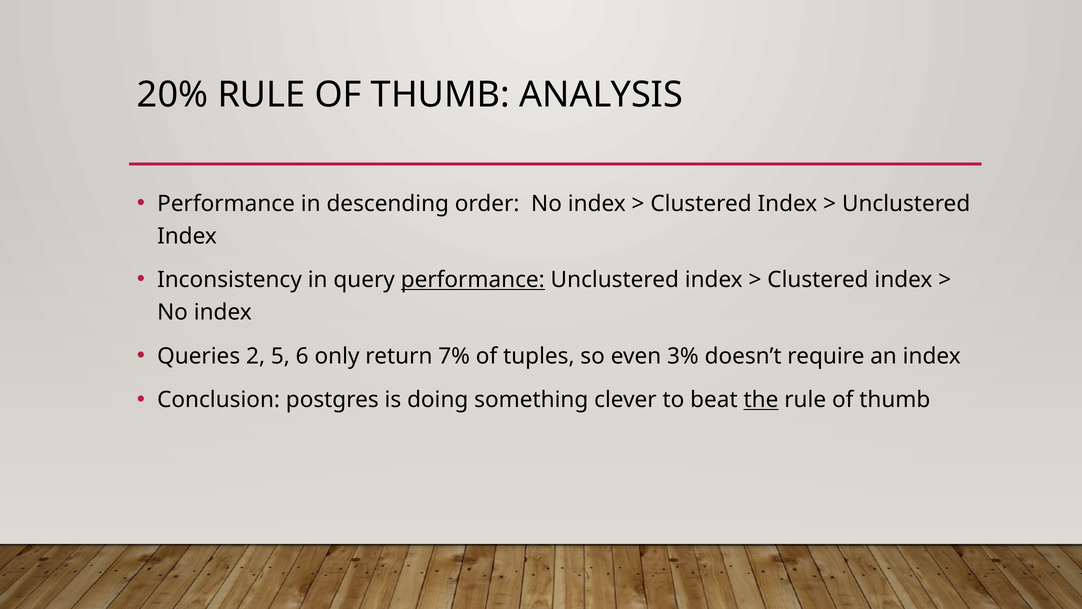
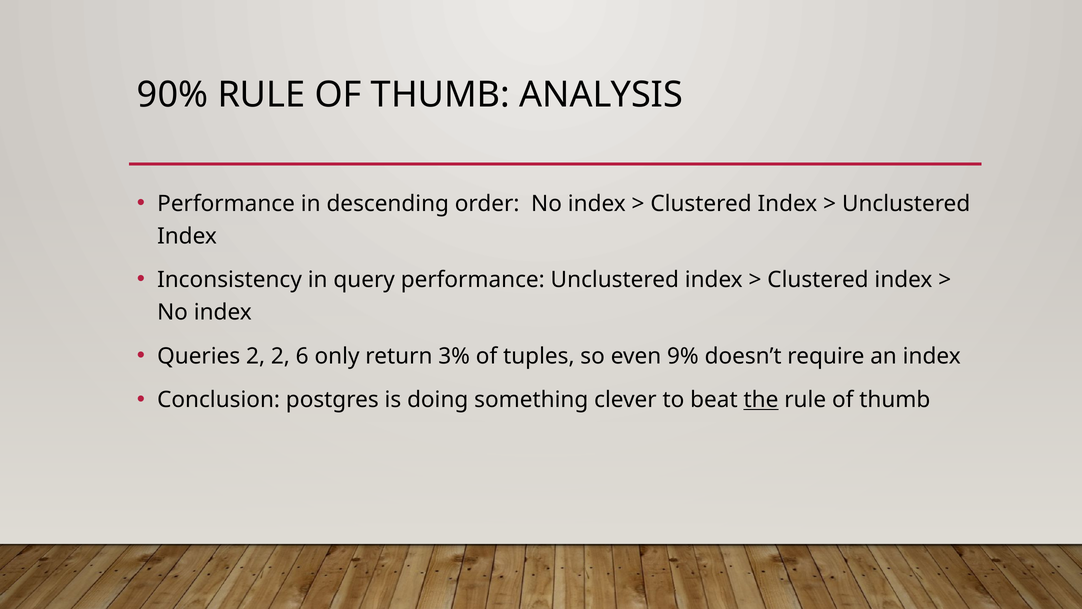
20%: 20% -> 90%
performance at (473, 280) underline: present -> none
2 5: 5 -> 2
7%: 7% -> 3%
3%: 3% -> 9%
